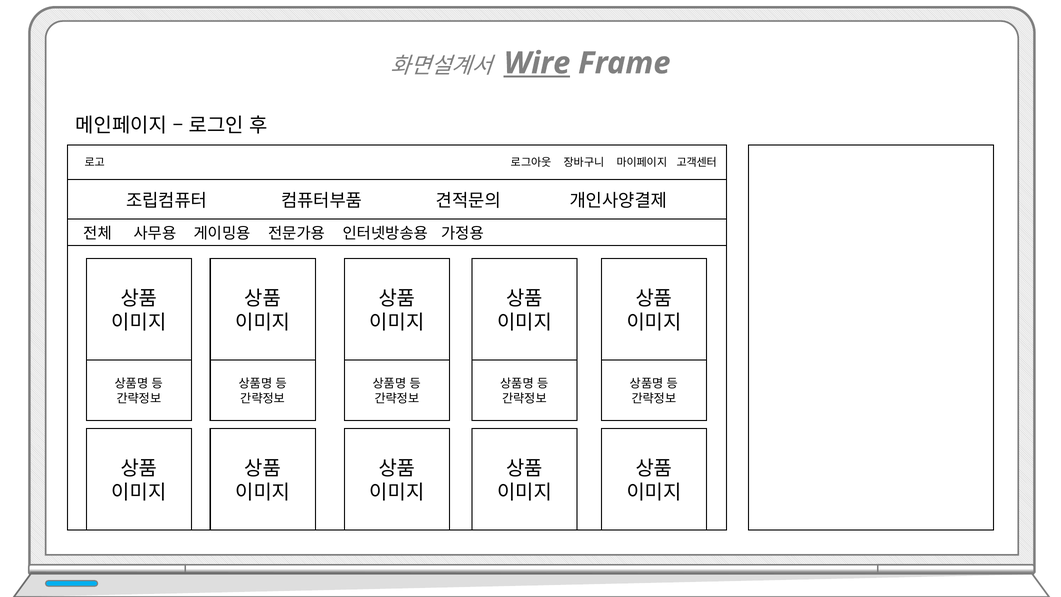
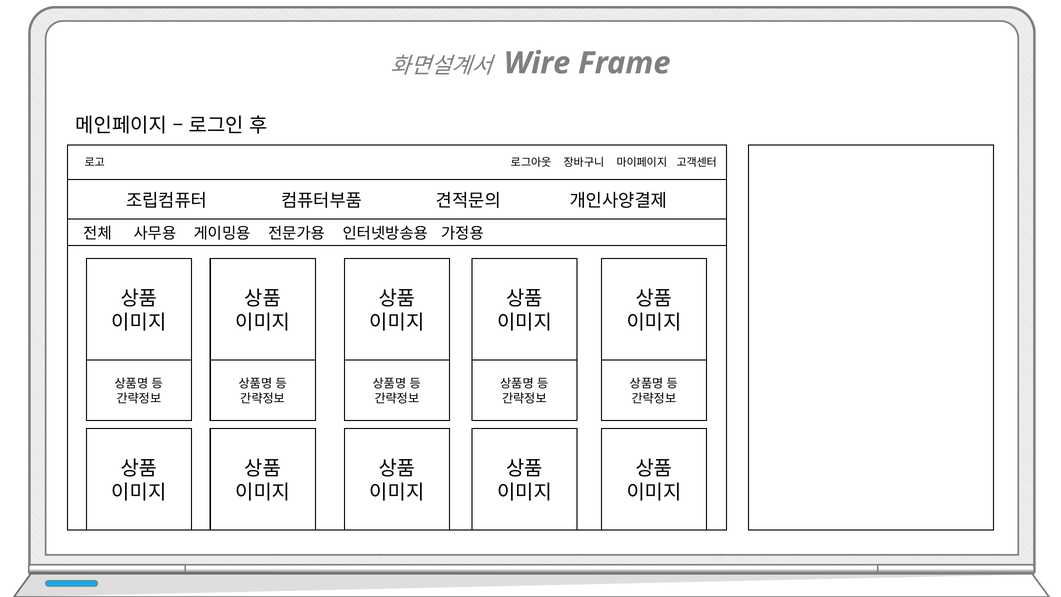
Wire underline: present -> none
